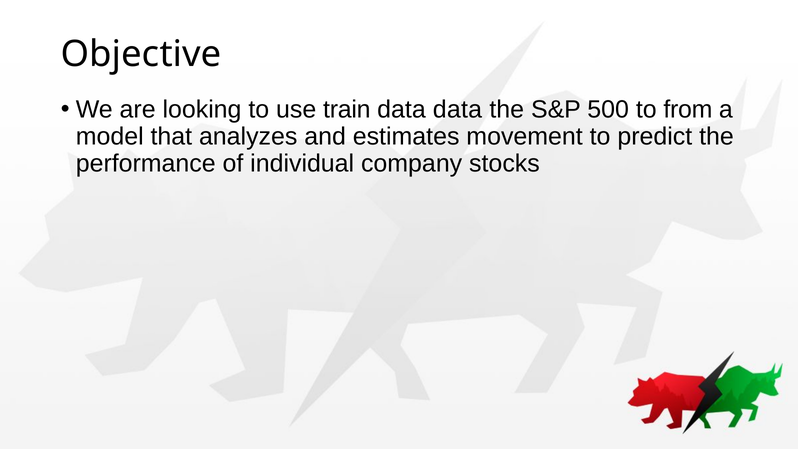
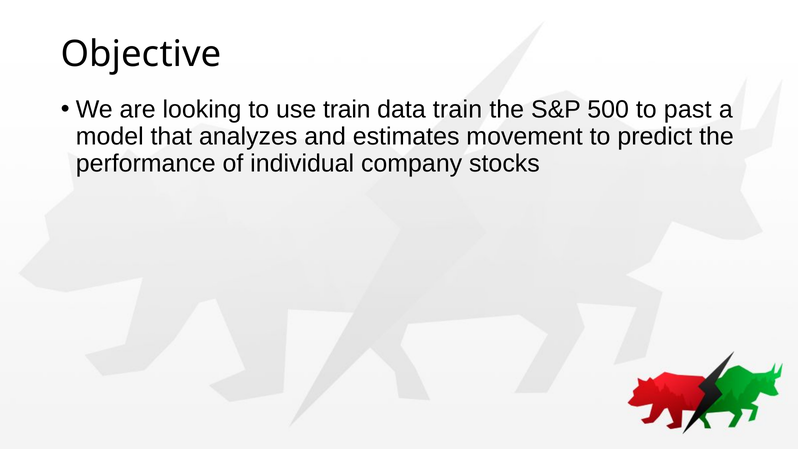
data data: data -> train
from: from -> past
